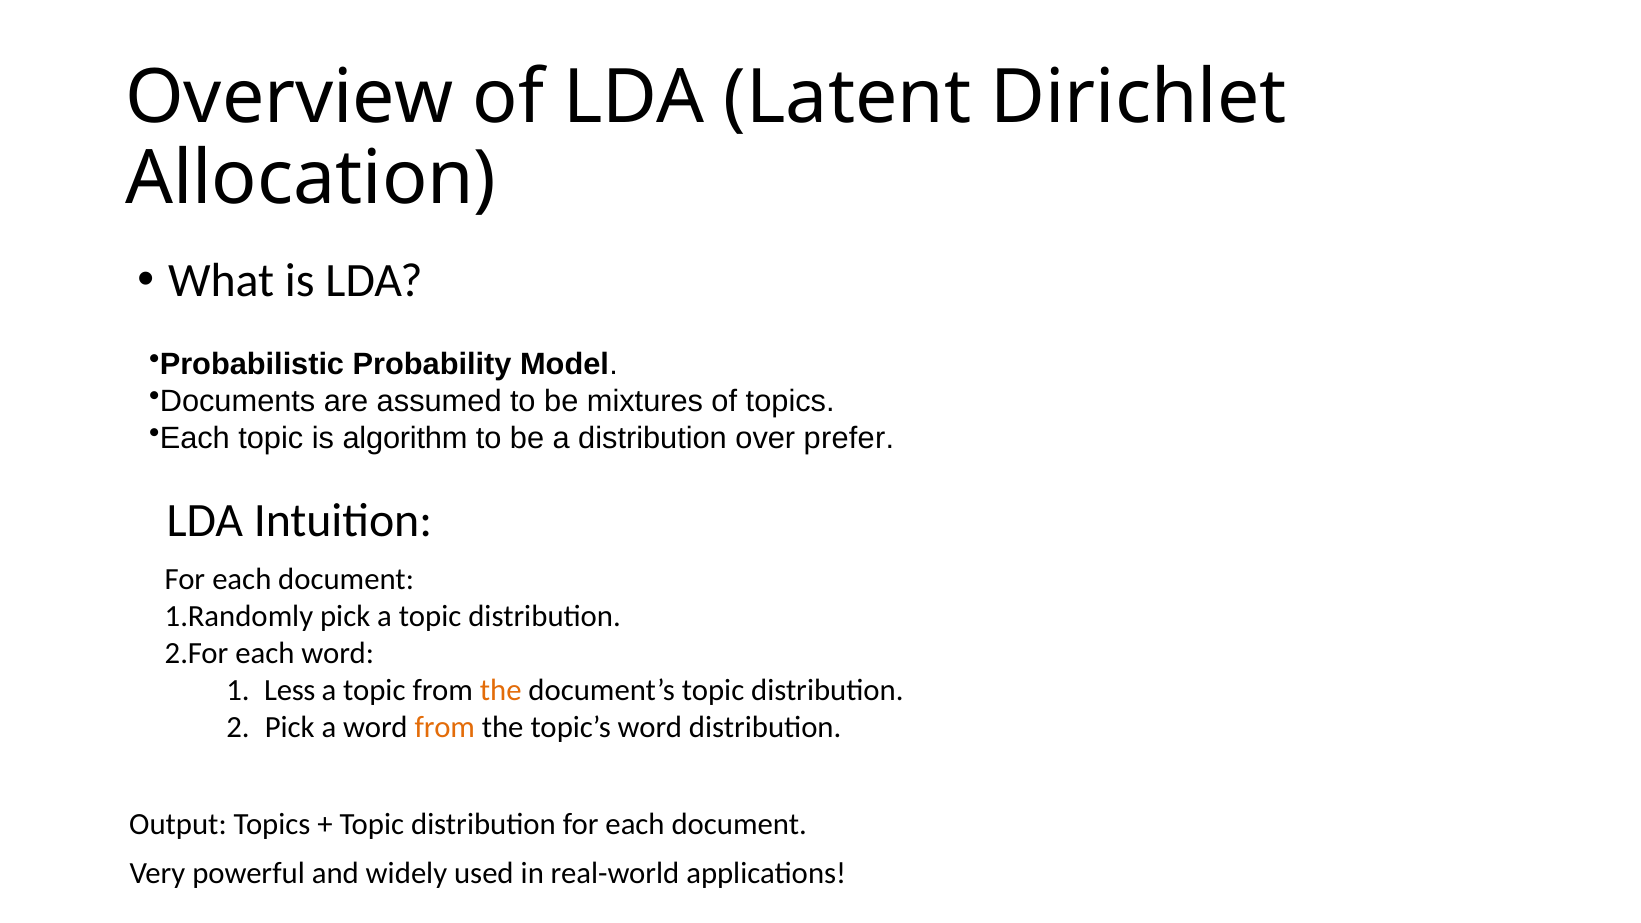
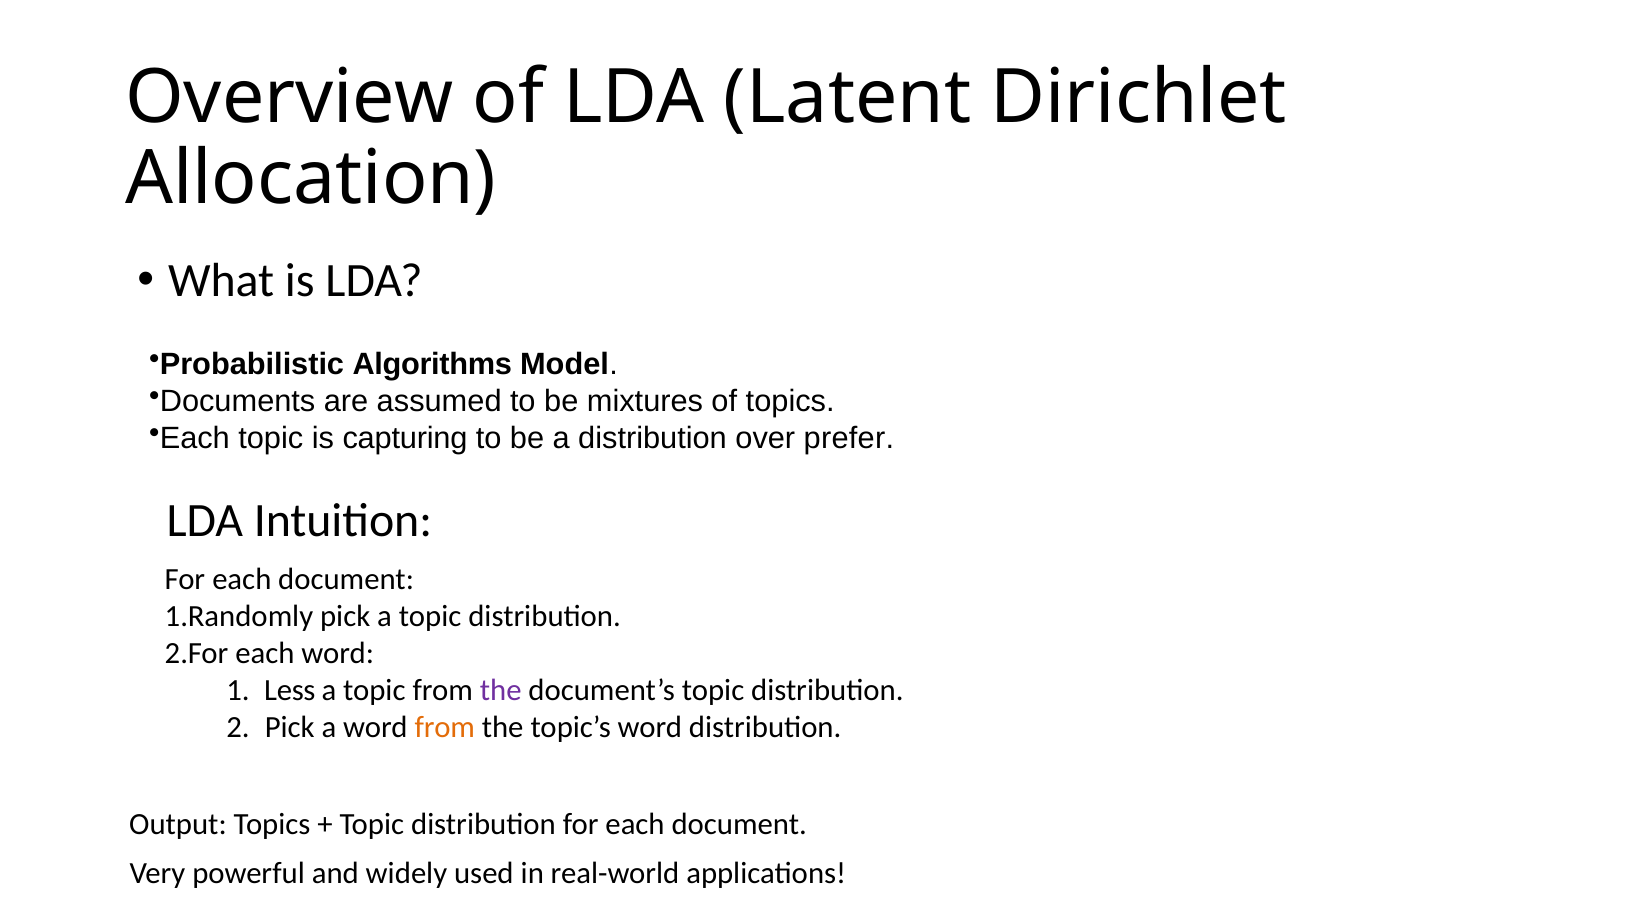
Probability: Probability -> Algorithms
algorithm: algorithm -> capturing
the at (501, 690) colour: orange -> purple
